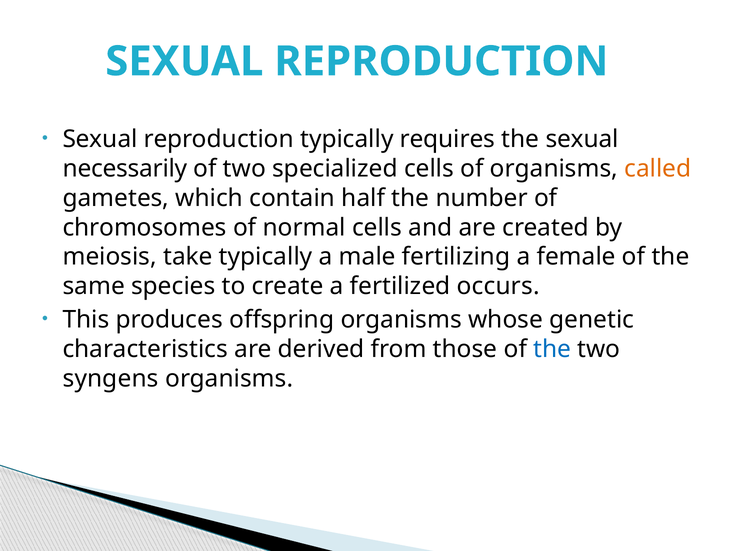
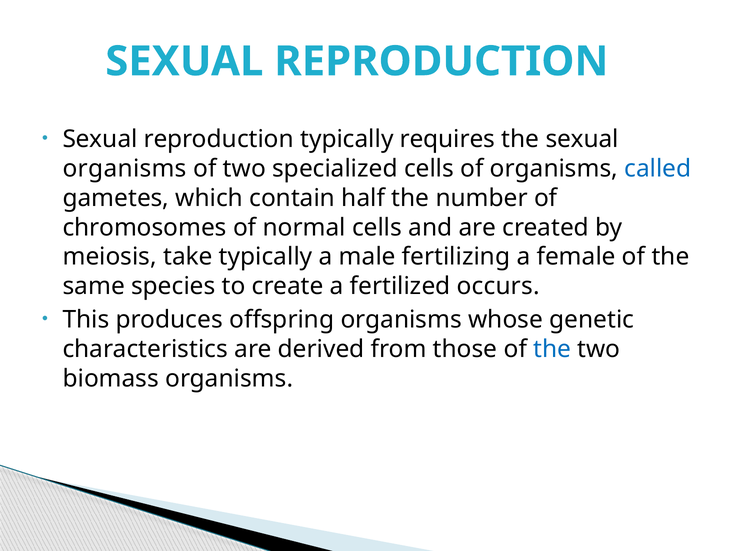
necessarily at (125, 169): necessarily -> organisms
called colour: orange -> blue
syngens: syngens -> biomass
